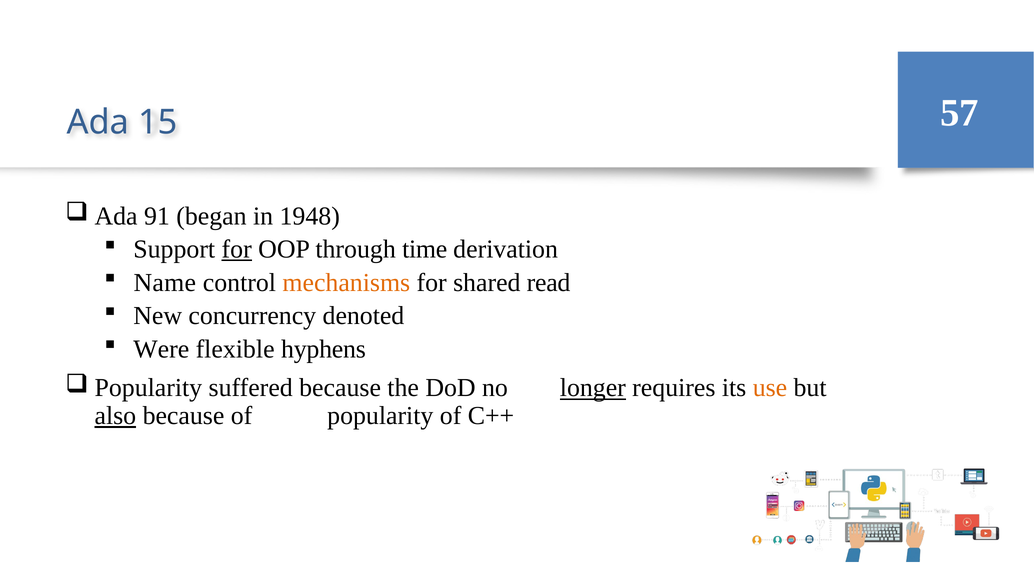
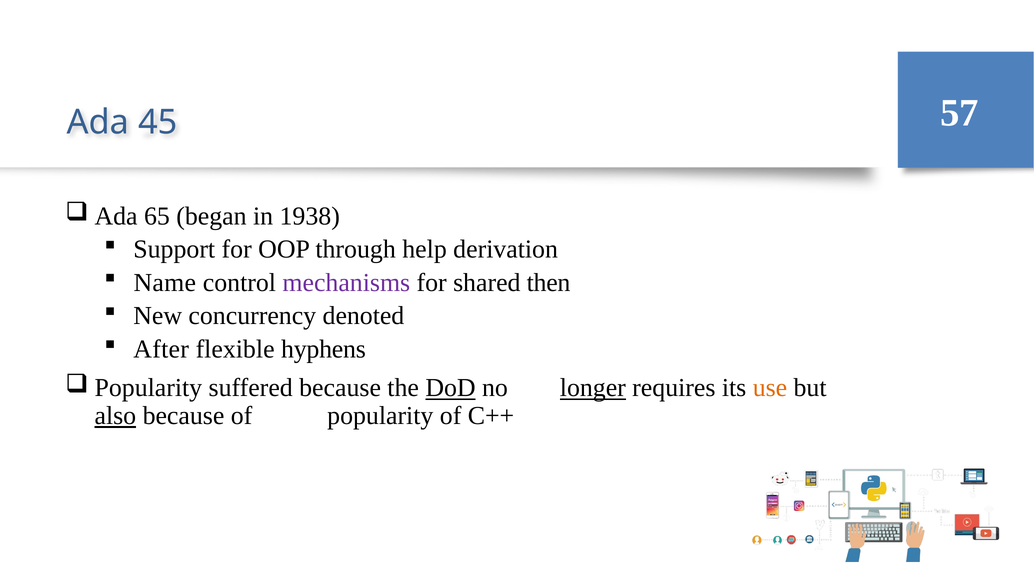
15: 15 -> 45
91: 91 -> 65
1948: 1948 -> 1938
for at (237, 249) underline: present -> none
time: time -> help
mechanisms colour: orange -> purple
read: read -> then
Were: Were -> After
DoD underline: none -> present
